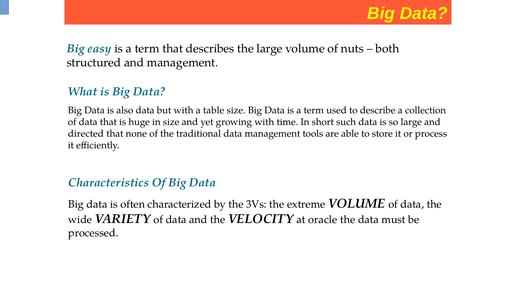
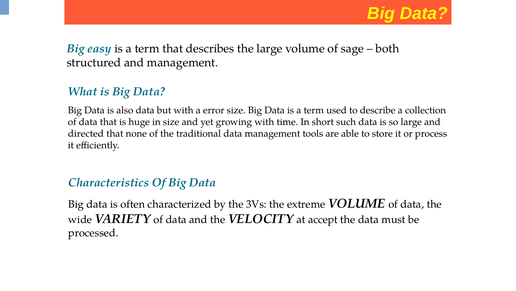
nuts: nuts -> sage
table: table -> error
oracle: oracle -> accept
